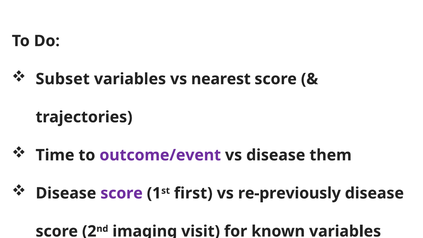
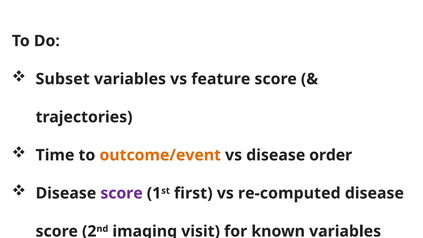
nearest: nearest -> feature
outcome/event colour: purple -> orange
them: them -> order
re-previously: re-previously -> re-computed
